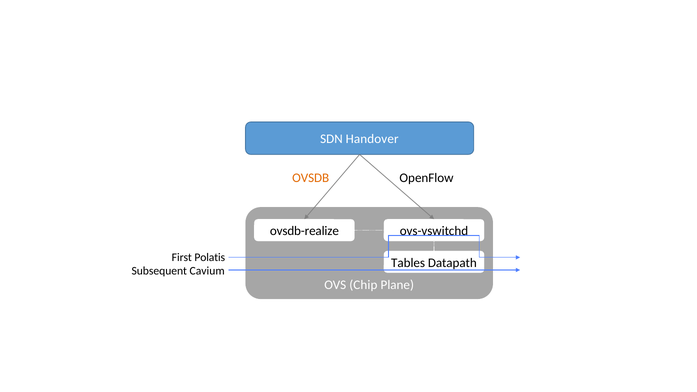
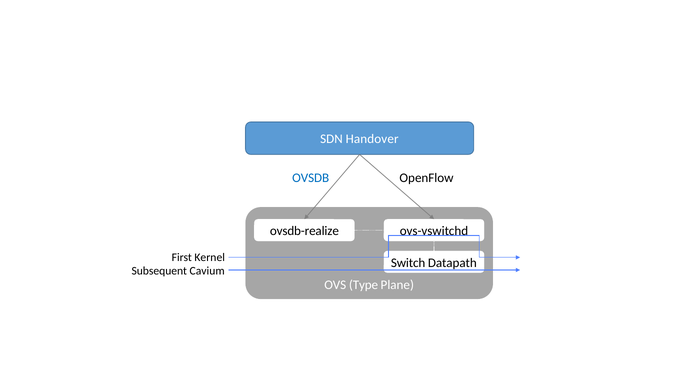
OVSDB colour: orange -> blue
Polatis: Polatis -> Kernel
Tables: Tables -> Switch
Chip: Chip -> Type
